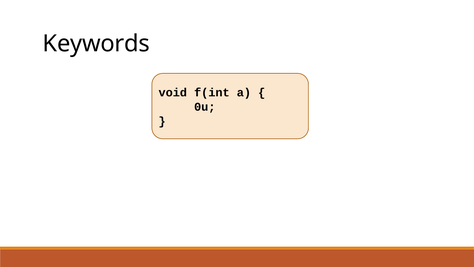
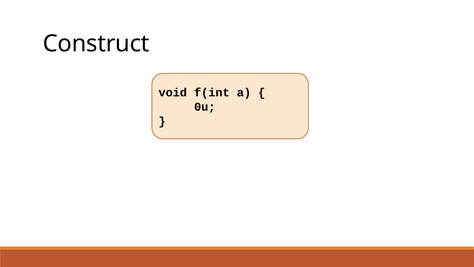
Keywords: Keywords -> Construct
